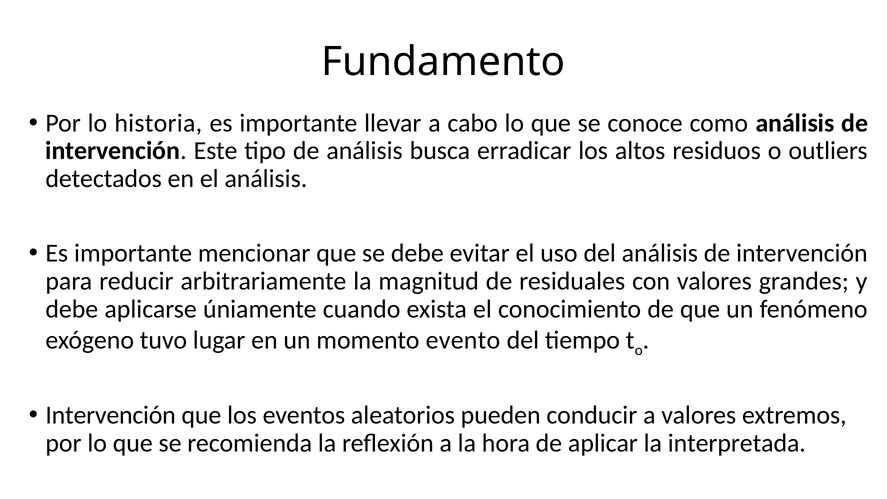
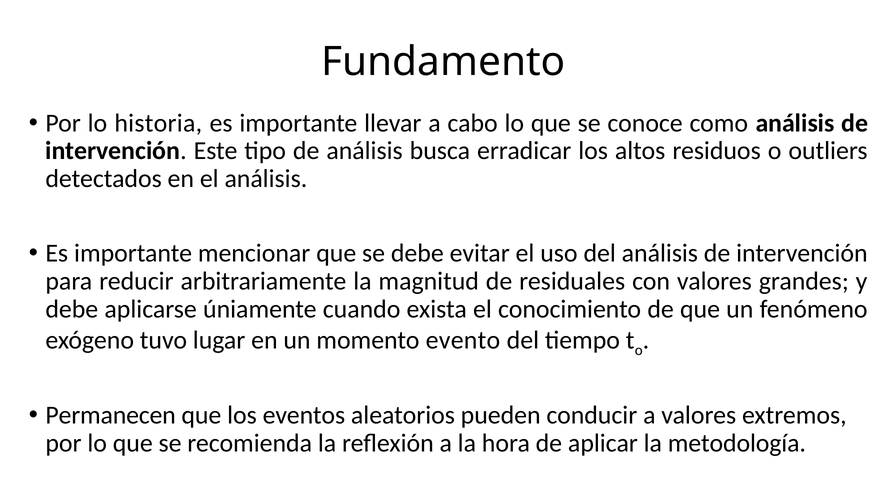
Intervención at (111, 415): Intervención -> Permanecen
interpretada: interpretada -> metodología
